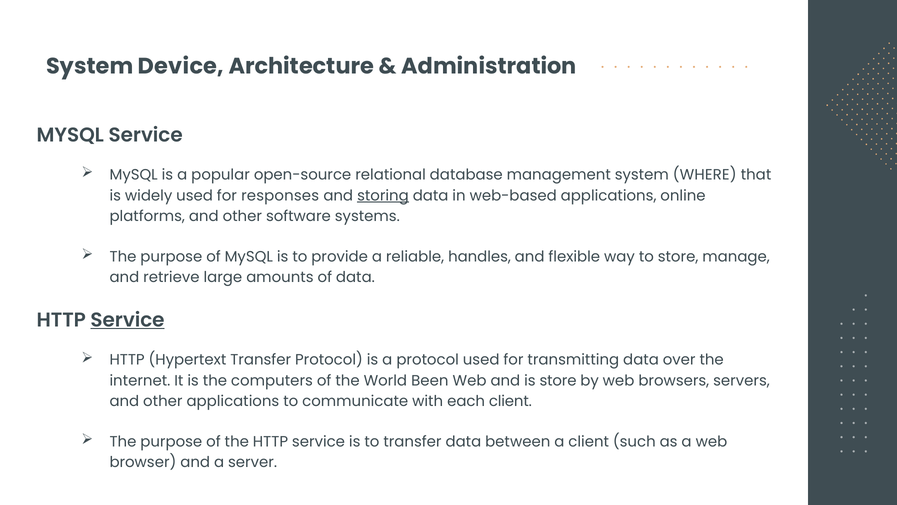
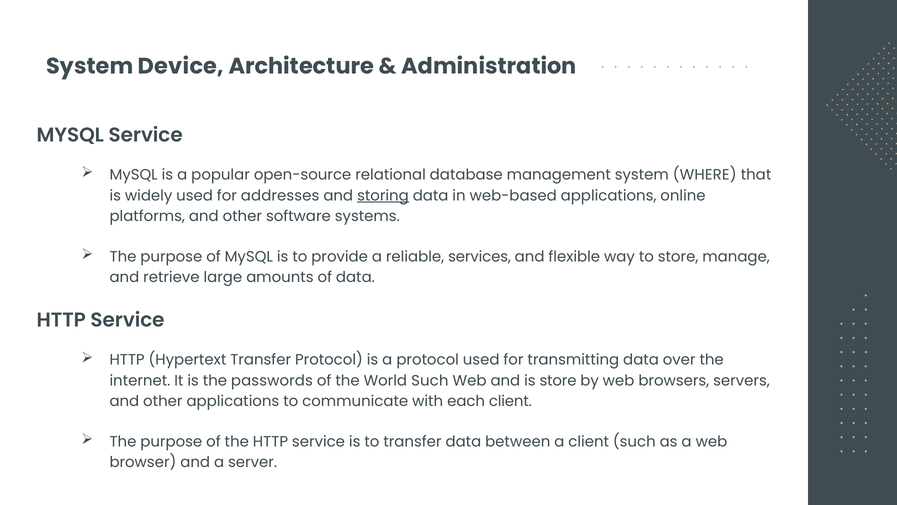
responses: responses -> addresses
handles: handles -> services
Service at (128, 320) underline: present -> none
computers: computers -> passwords
World Been: Been -> Such
